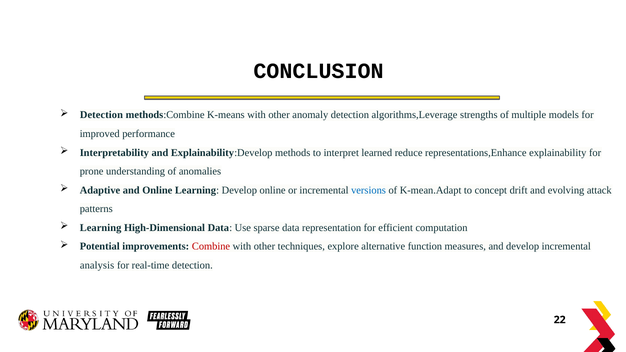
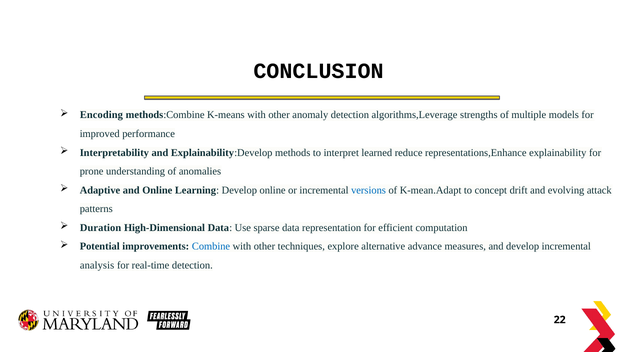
Detection at (101, 115): Detection -> Encoding
Learning at (101, 228): Learning -> Duration
Combine colour: red -> blue
function: function -> advance
